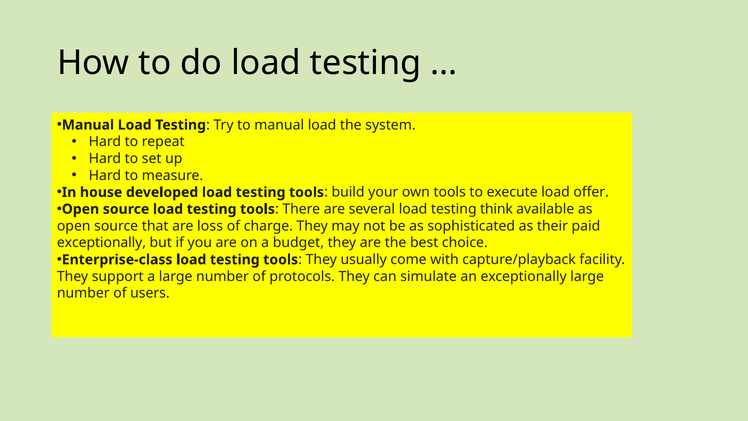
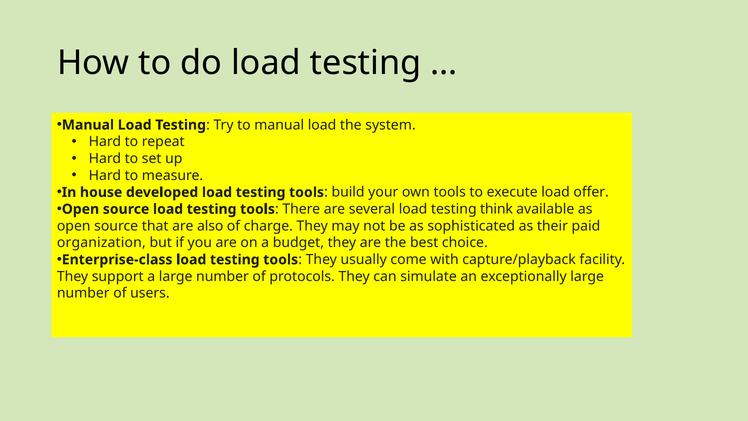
loss: loss -> also
exceptionally at (101, 243): exceptionally -> organization
